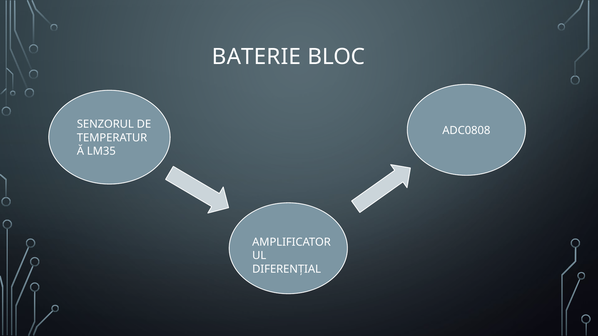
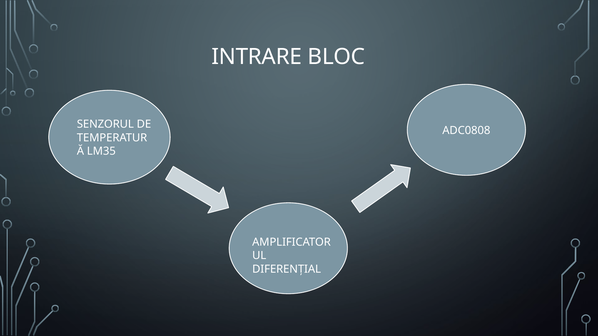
BATERIE: BATERIE -> INTRARE
